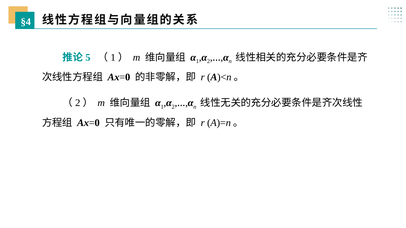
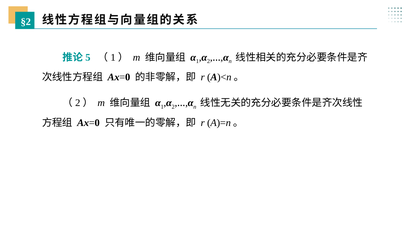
§4: §4 -> §2
